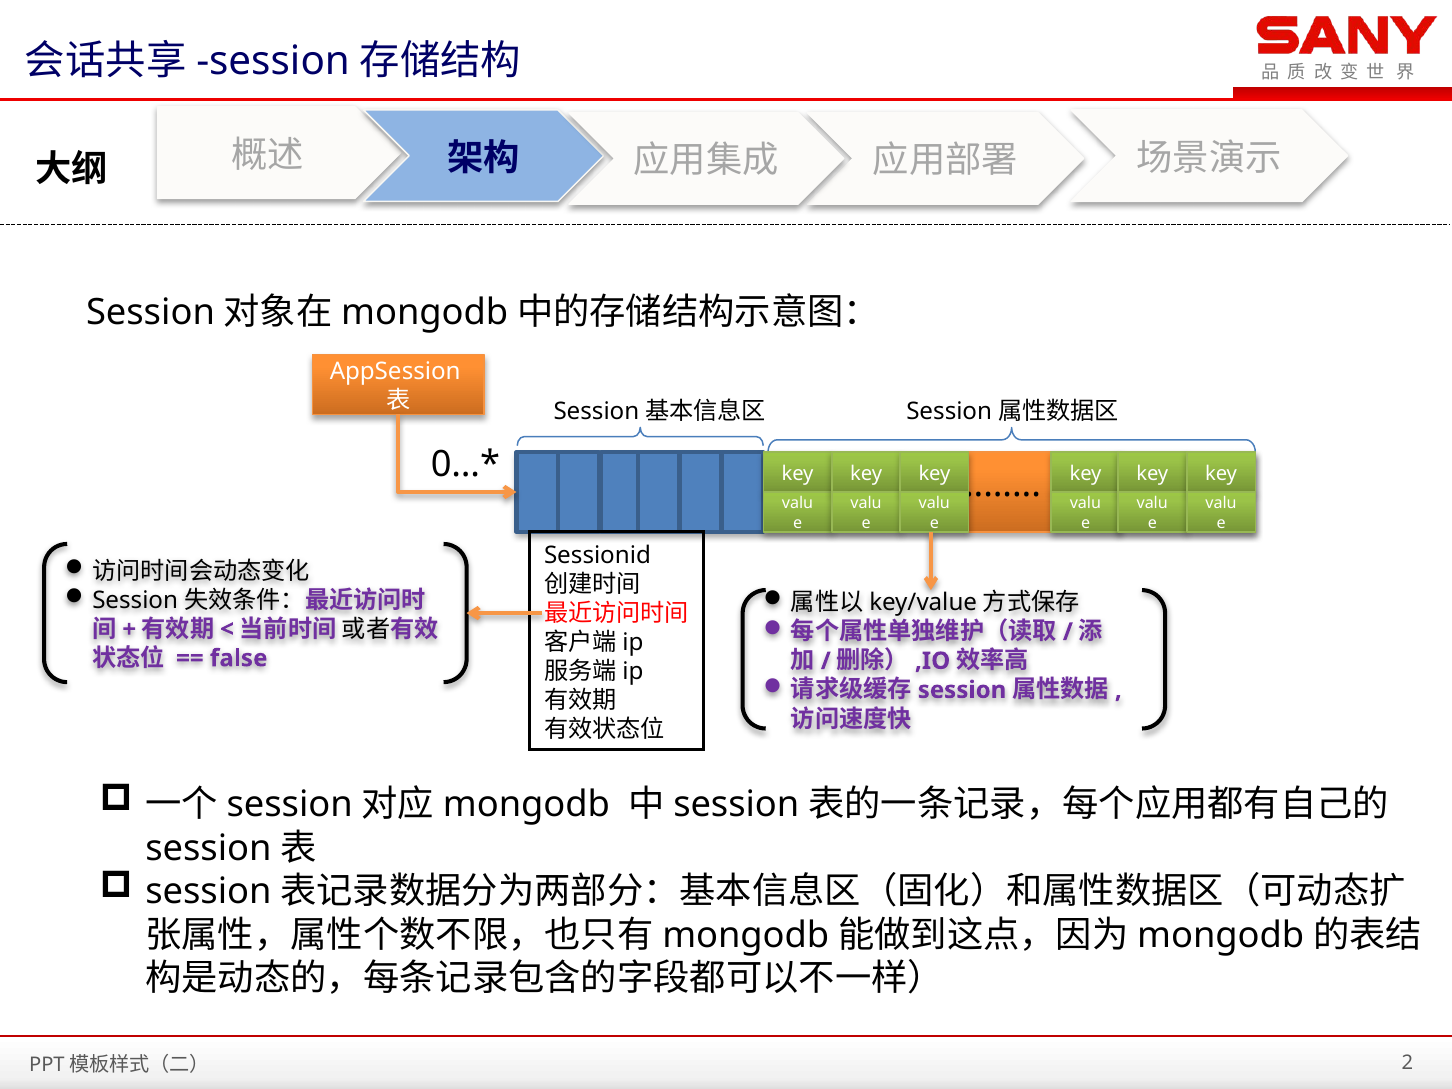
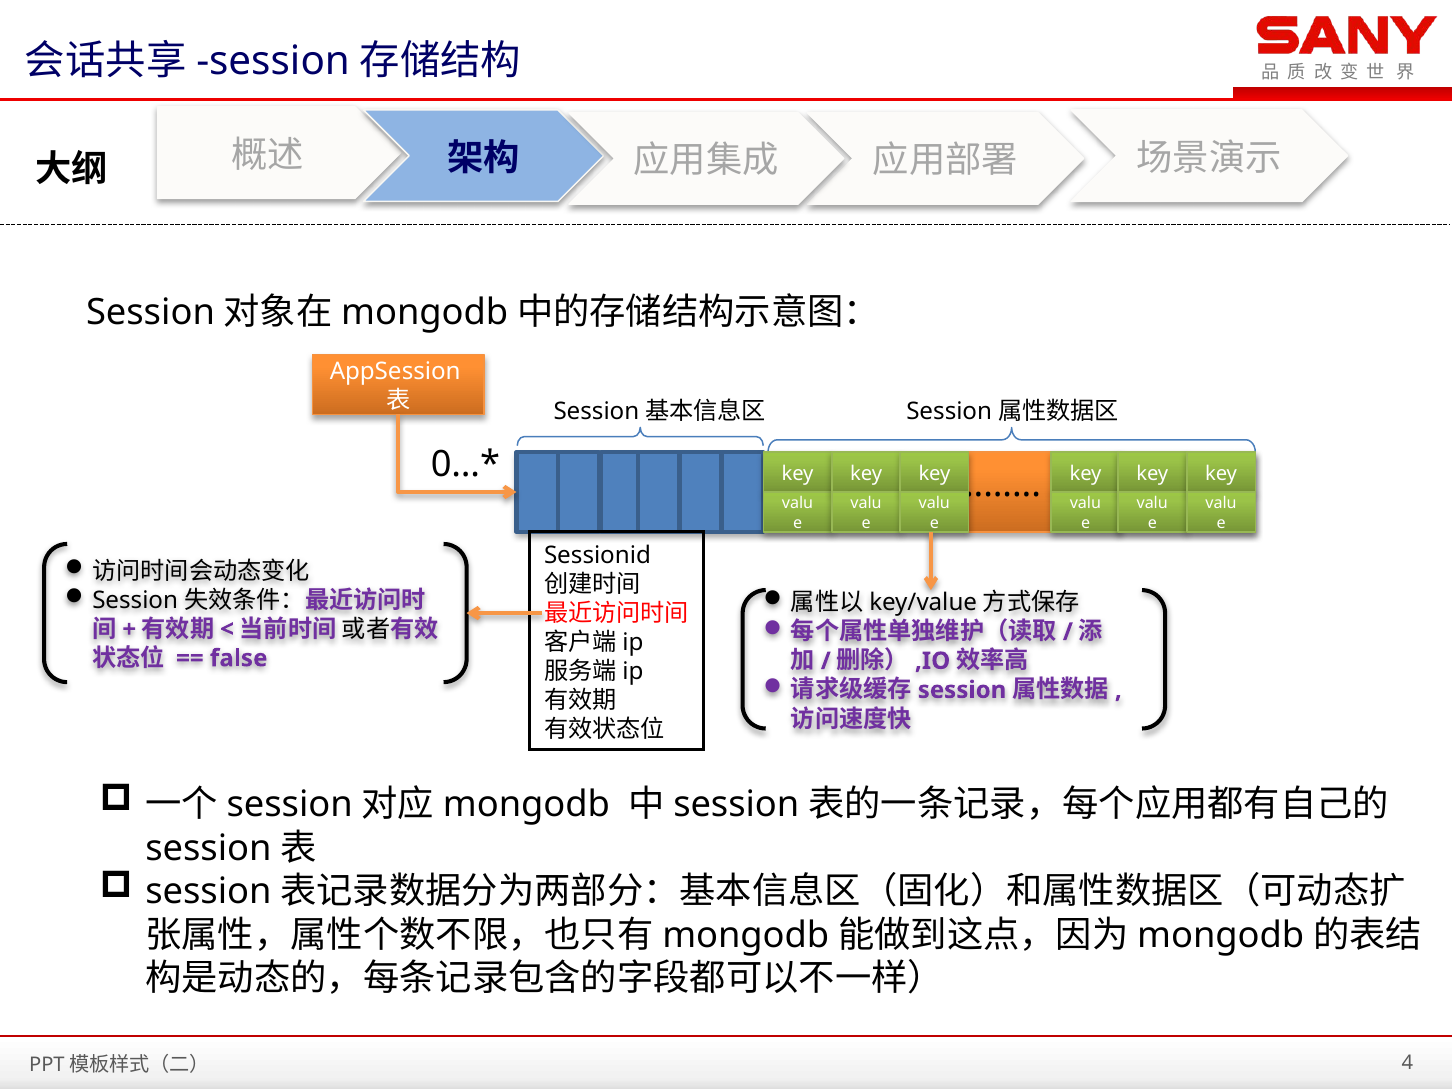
2: 2 -> 4
